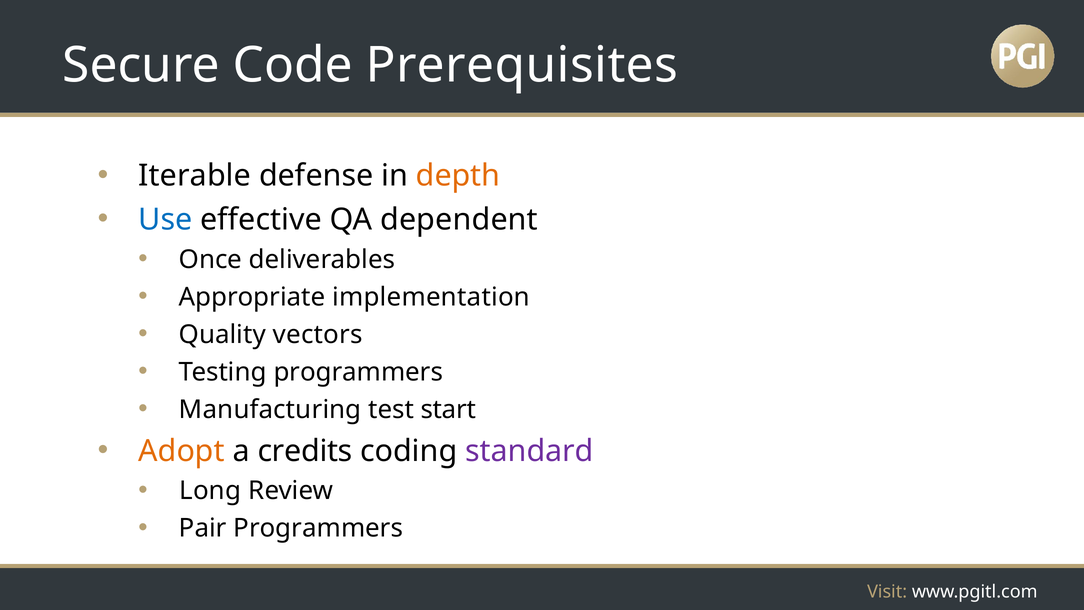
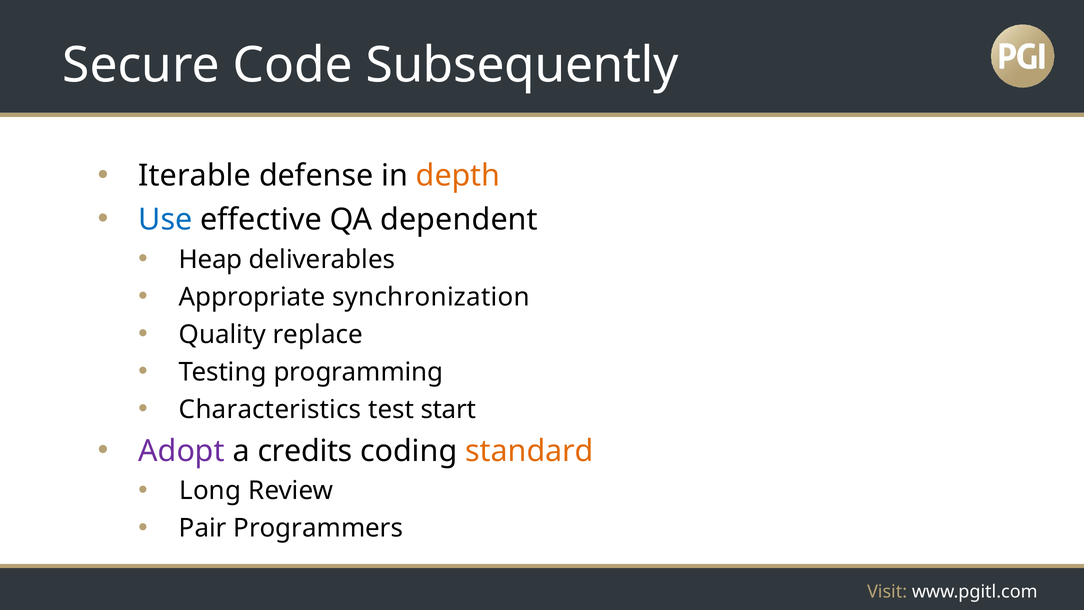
Prerequisites: Prerequisites -> Subsequently
Once: Once -> Heap
implementation: implementation -> synchronization
vectors: vectors -> replace
Testing programmers: programmers -> programming
Manufacturing: Manufacturing -> Characteristics
Adopt colour: orange -> purple
standard colour: purple -> orange
